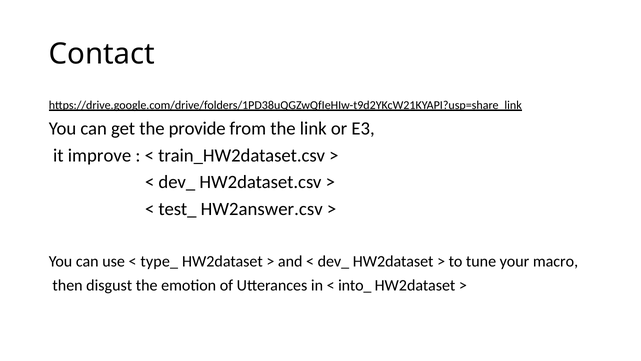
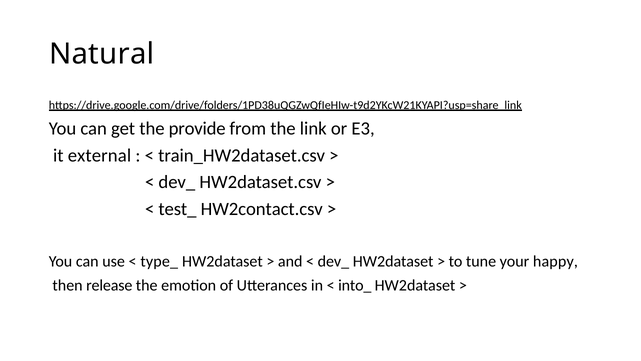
Contact: Contact -> Natural
improve: improve -> external
HW2answer.csv: HW2answer.csv -> HW2contact.csv
macro: macro -> happy
disgust: disgust -> release
